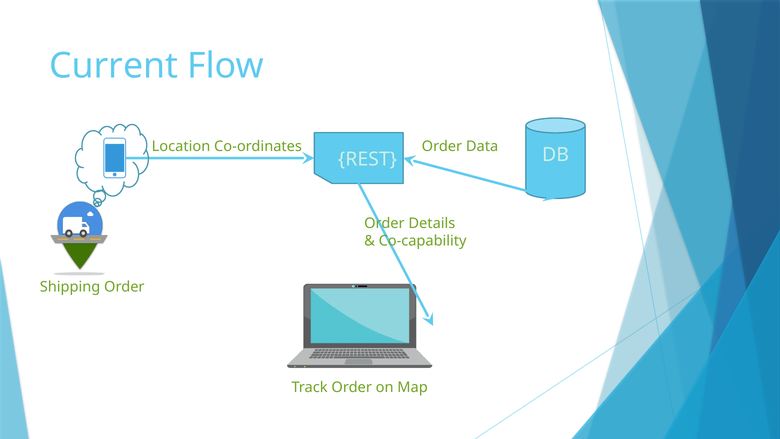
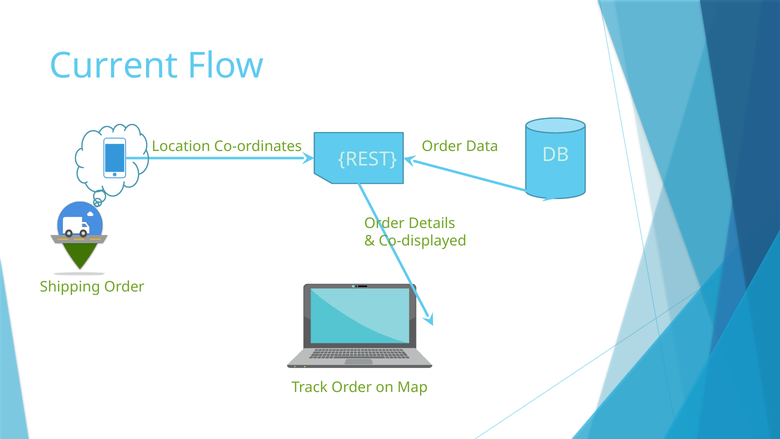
Co-capability: Co-capability -> Co-displayed
